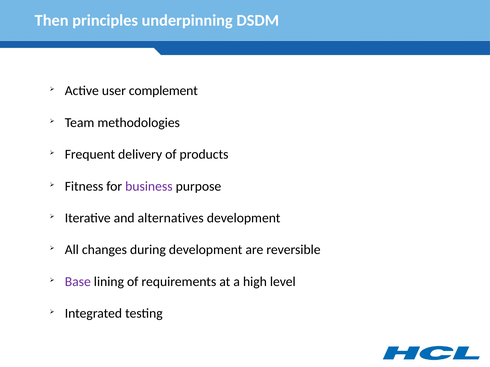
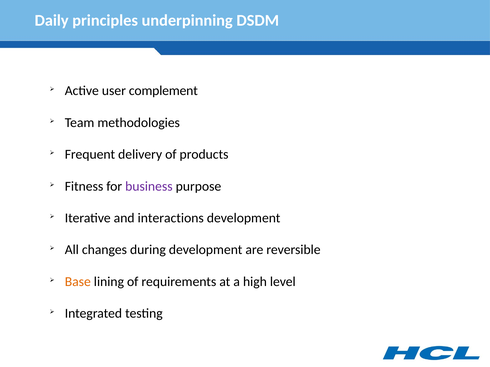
Then: Then -> Daily
alternatives: alternatives -> interactions
Base colour: purple -> orange
